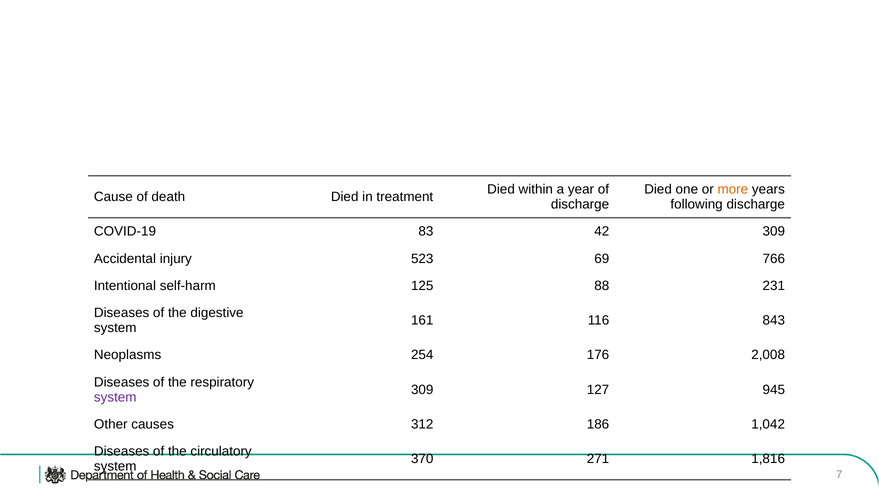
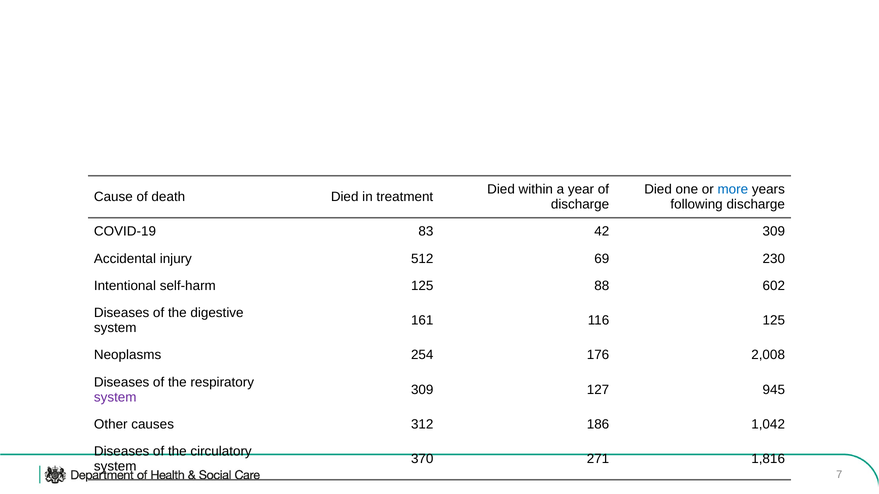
more colour: orange -> blue
523: 523 -> 512
766: 766 -> 230
231: 231 -> 602
116 843: 843 -> 125
